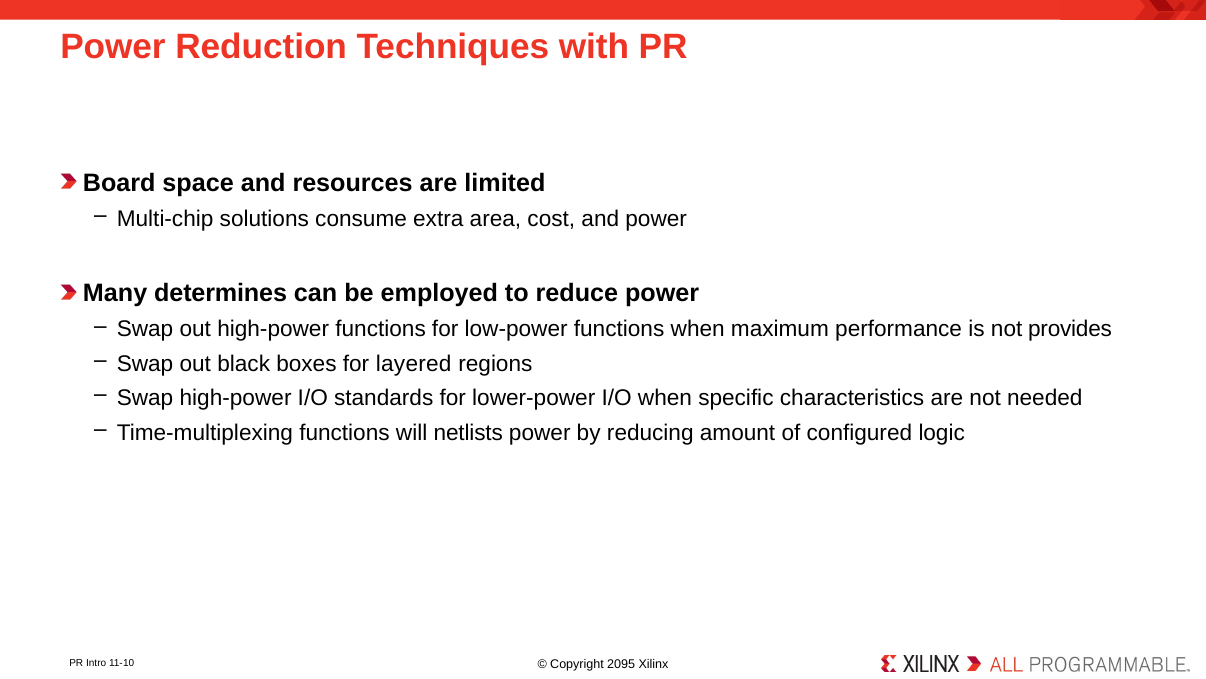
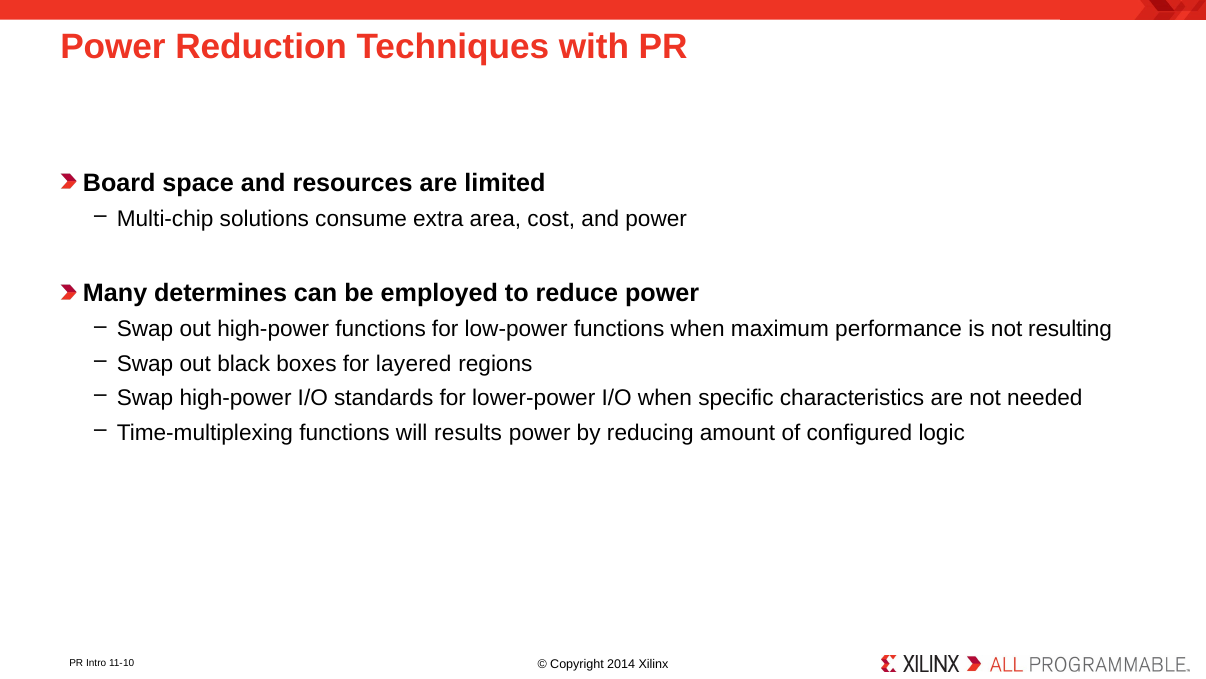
provides: provides -> resulting
netlists: netlists -> results
2095: 2095 -> 2014
